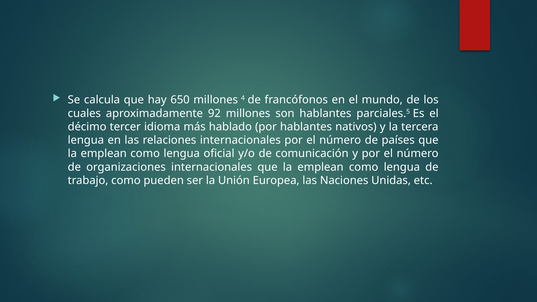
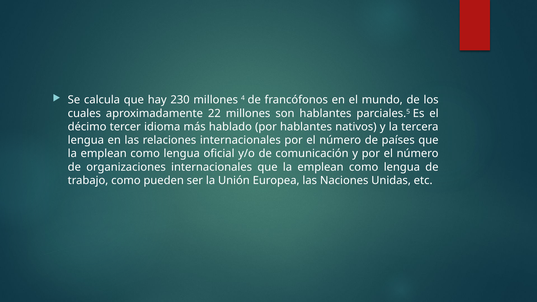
650: 650 -> 230
92: 92 -> 22
